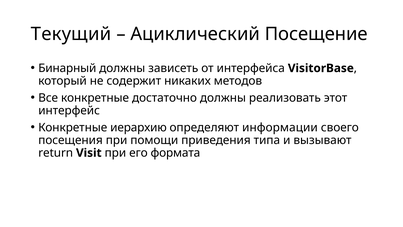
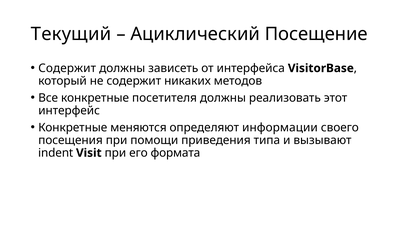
Бинарный at (67, 68): Бинарный -> Содержит
достаточно: достаточно -> посетителя
иерархию: иерархию -> меняются
return: return -> indent
